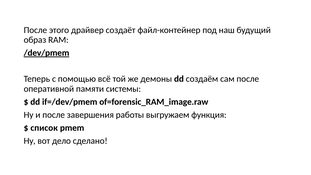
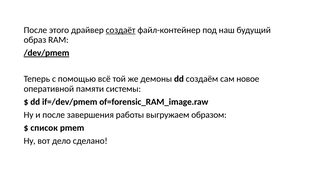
создаёт underline: none -> present
сам после: после -> новое
функция: функция -> образом
